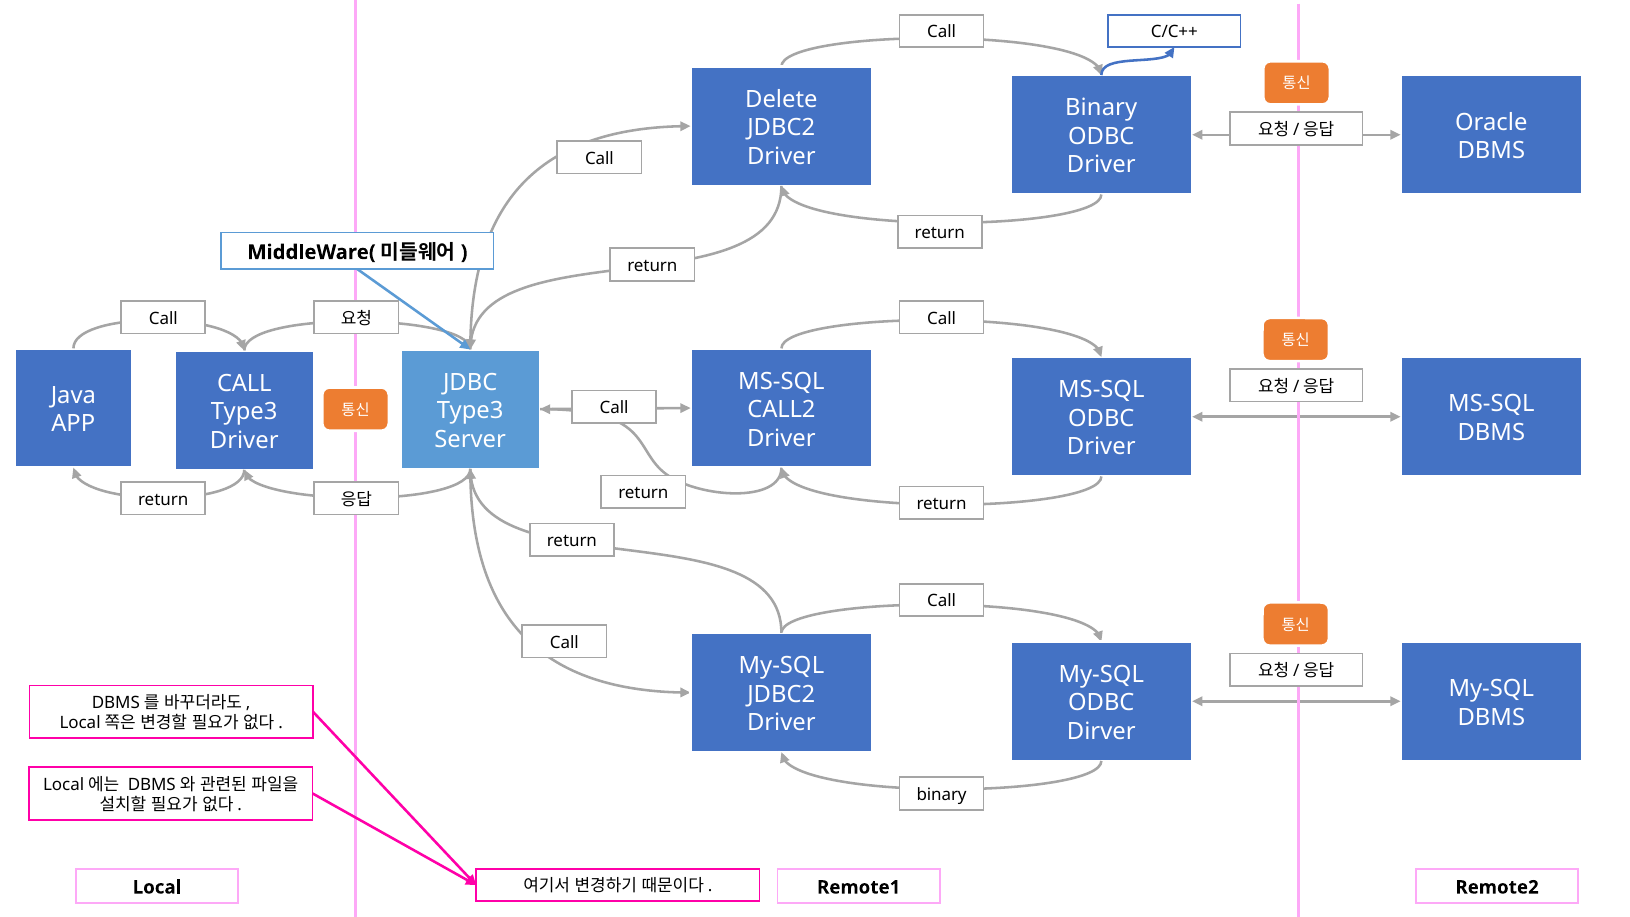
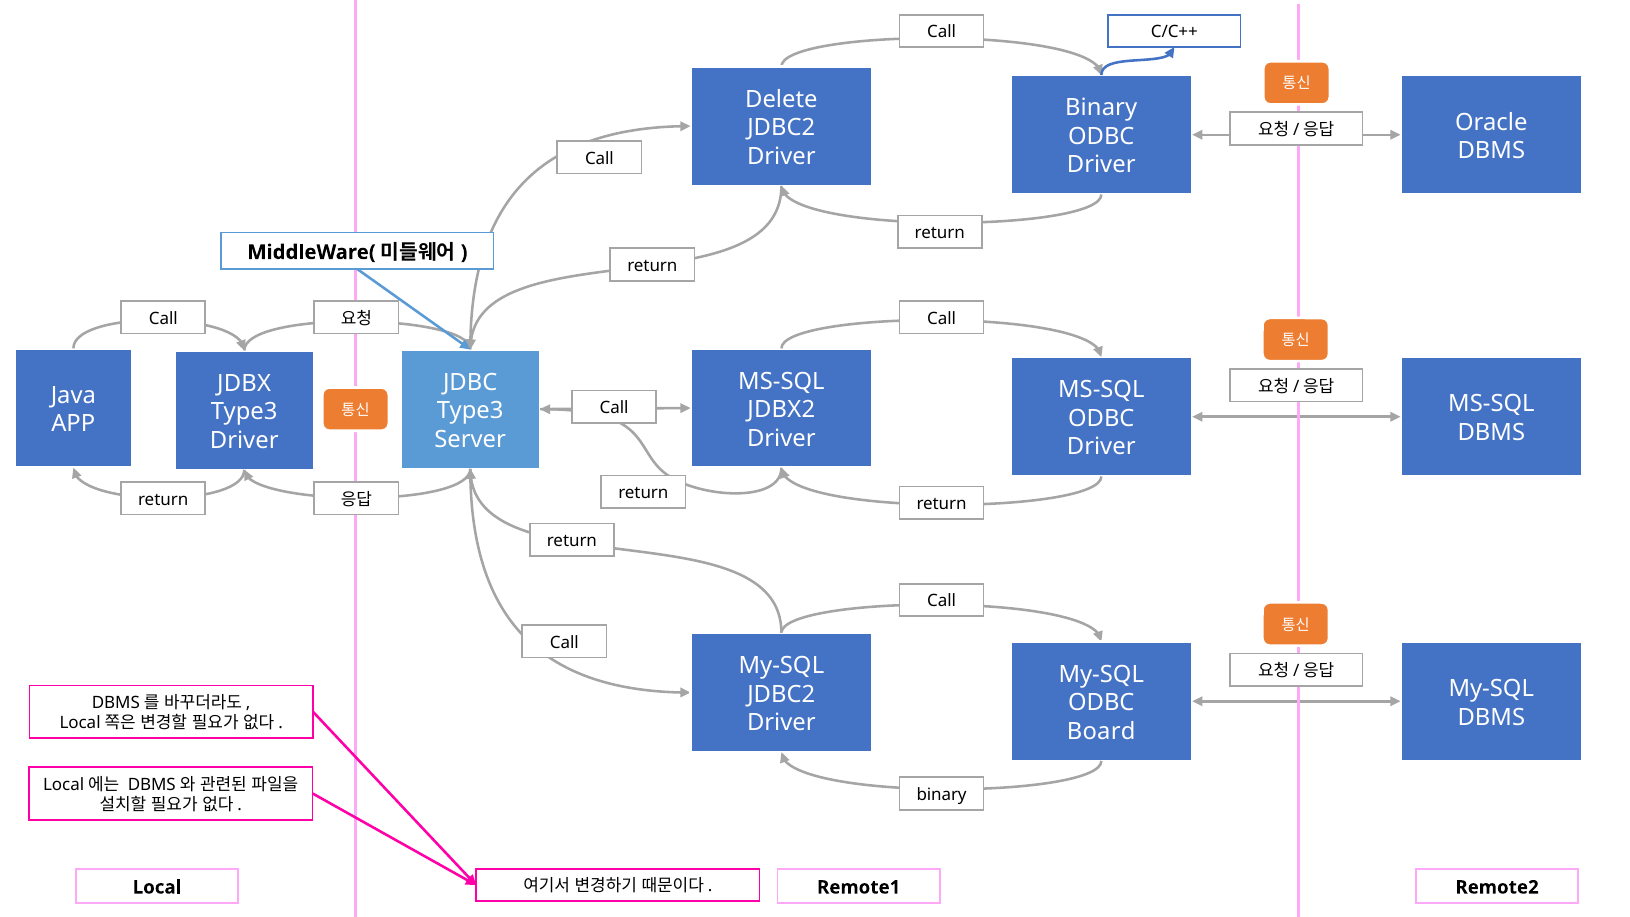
CALL at (244, 383): CALL -> JDBX
CALL2: CALL2 -> JDBX2
Dirver: Dirver -> Board
